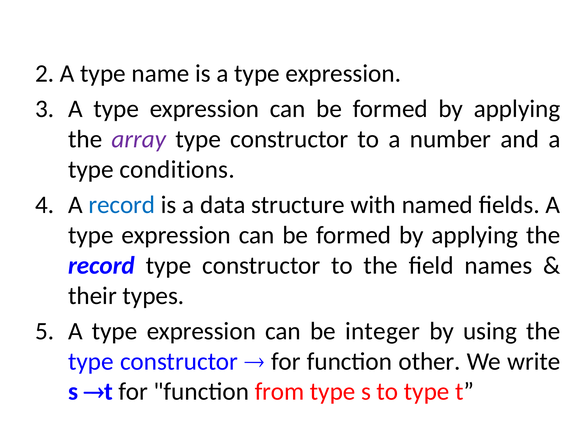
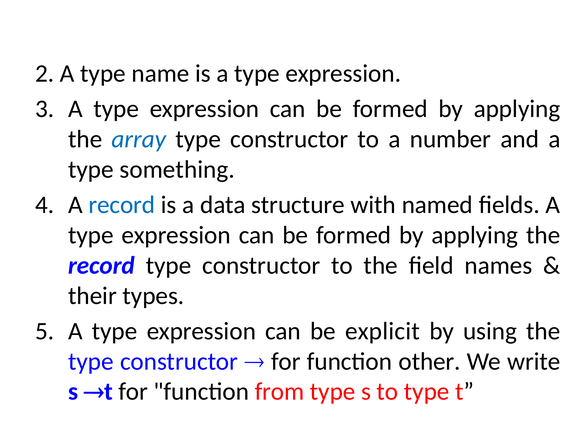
array colour: purple -> blue
conditions: conditions -> something
integer: integer -> explicit
